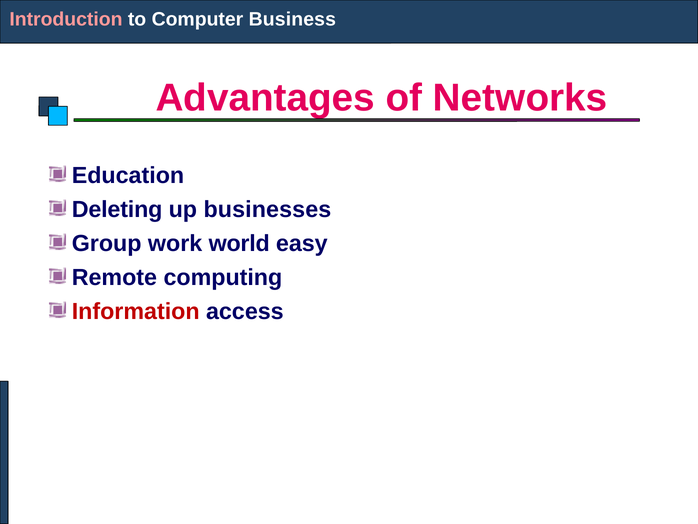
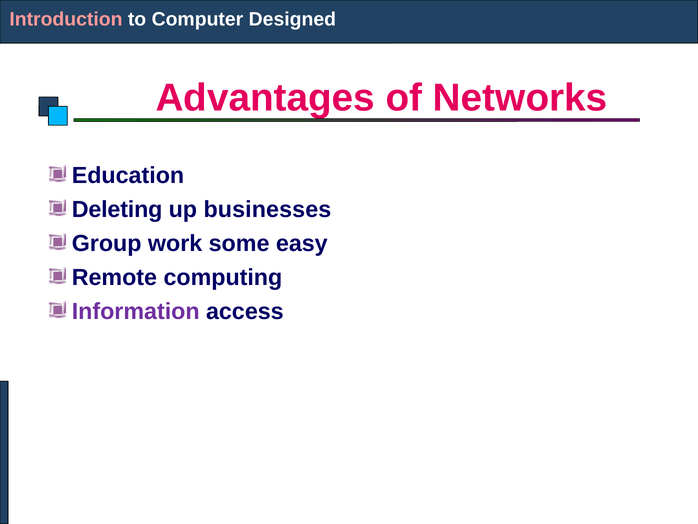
Business: Business -> Designed
world: world -> some
Information colour: red -> purple
